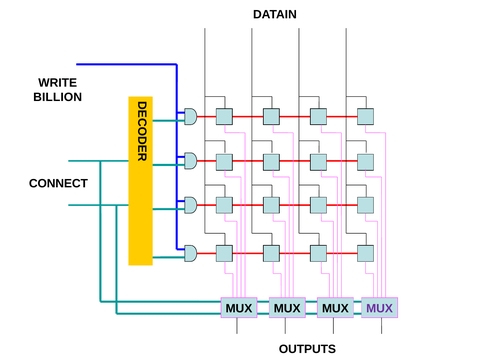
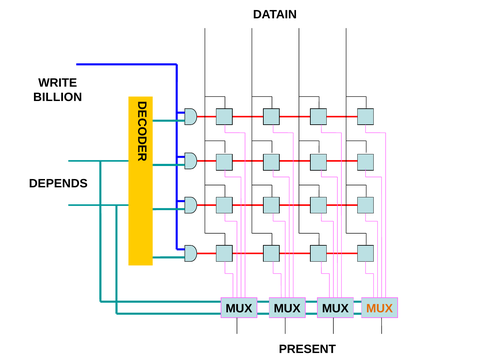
CONNECT: CONNECT -> DEPENDS
MUX at (380, 308) colour: purple -> orange
OUTPUTS: OUTPUTS -> PRESENT
